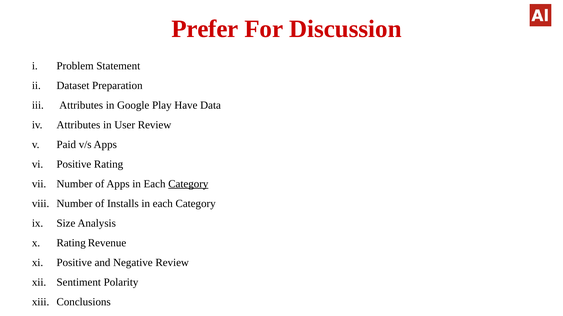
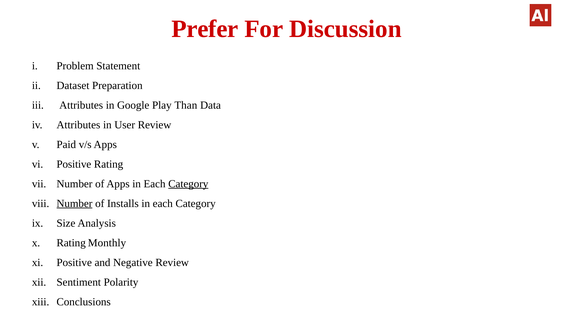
Have: Have -> Than
Number at (75, 204) underline: none -> present
Revenue: Revenue -> Monthly
